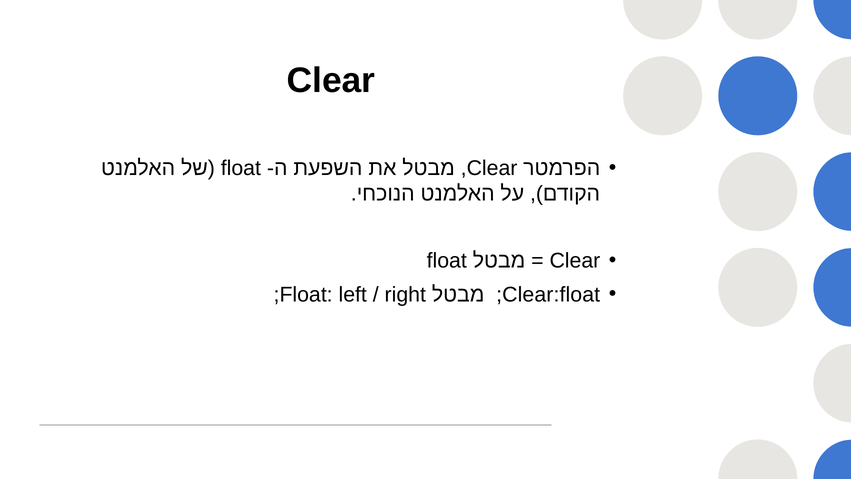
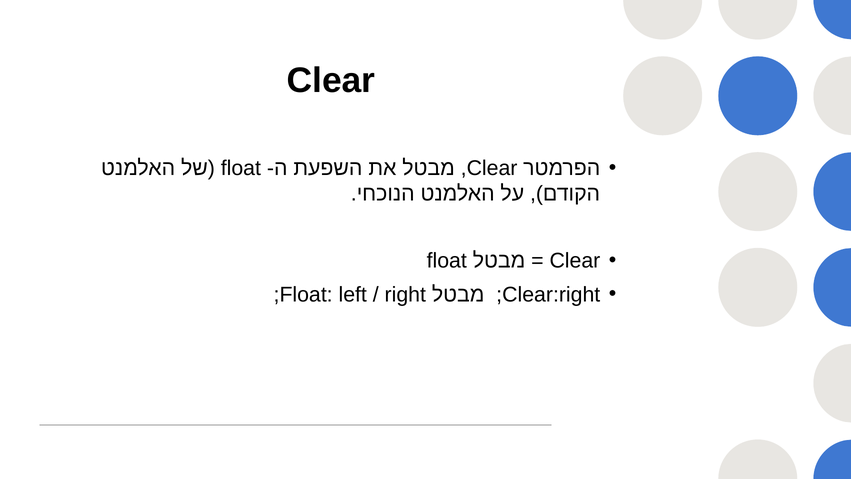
Clear:float: Clear:float -> Clear:right
